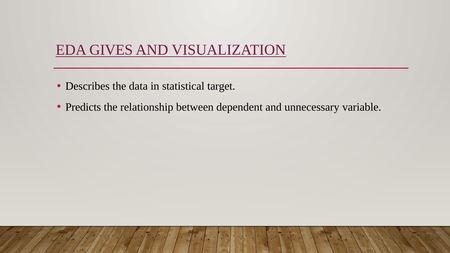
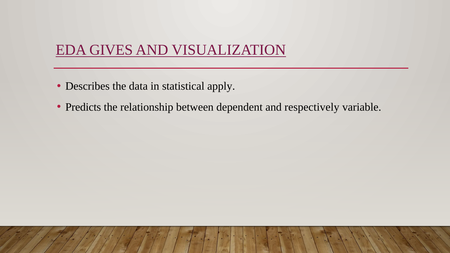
target: target -> apply
unnecessary: unnecessary -> respectively
